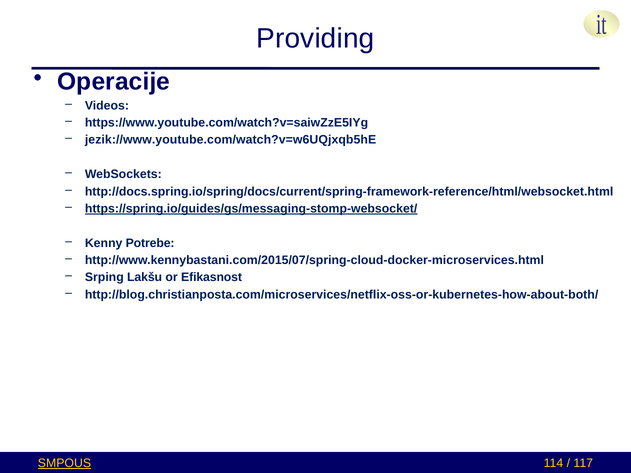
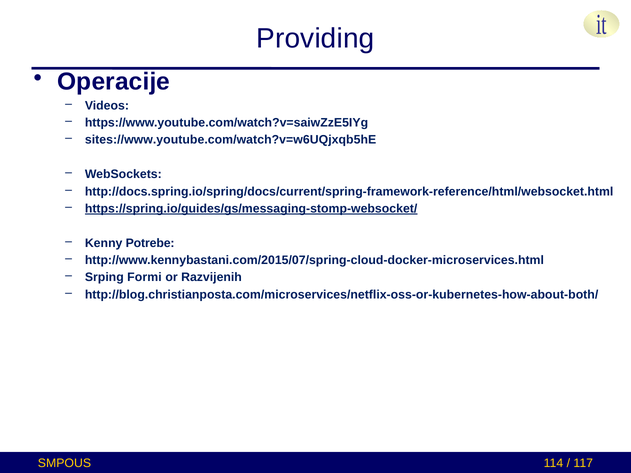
jezik://www.youtube.com/watch?v=w6UQjxqb5hE: jezik://www.youtube.com/watch?v=w6UQjxqb5hE -> sites://www.youtube.com/watch?v=w6UQjxqb5hE
Lakšu: Lakšu -> Formi
Efikasnost: Efikasnost -> Razvijenih
SMPOUS underline: present -> none
